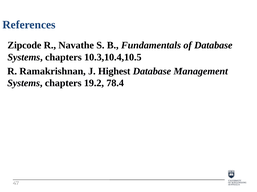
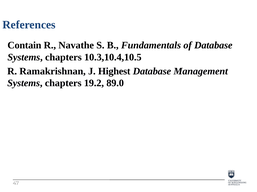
Zipcode: Zipcode -> Contain
78.4: 78.4 -> 89.0
